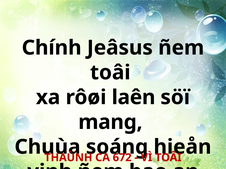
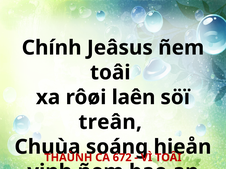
mang: mang -> treân
